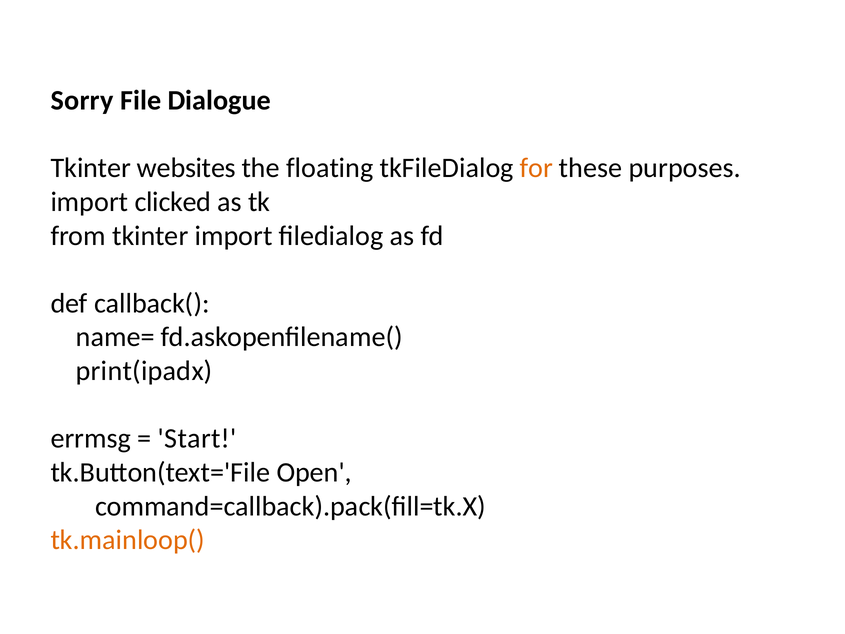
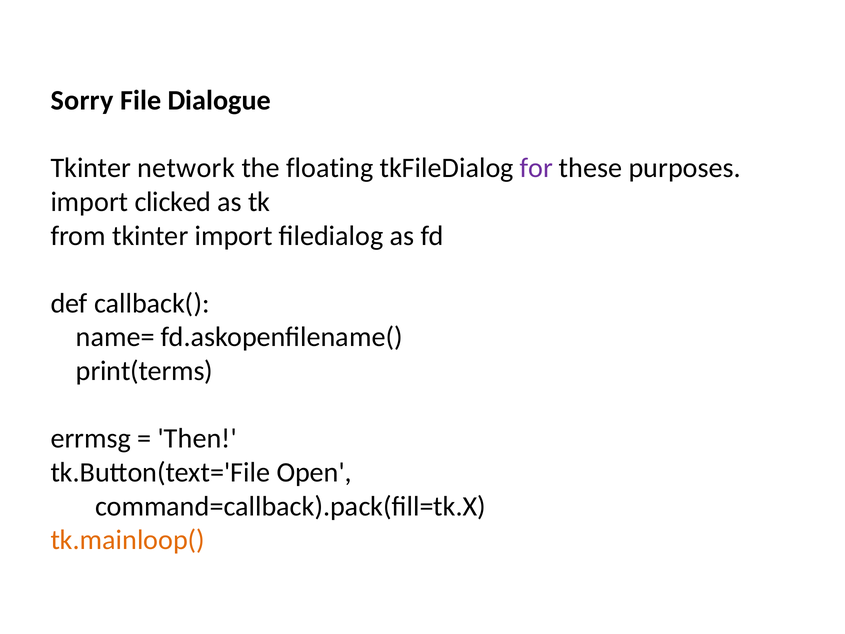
websites: websites -> network
for colour: orange -> purple
print(ipadx: print(ipadx -> print(terms
Start: Start -> Then
